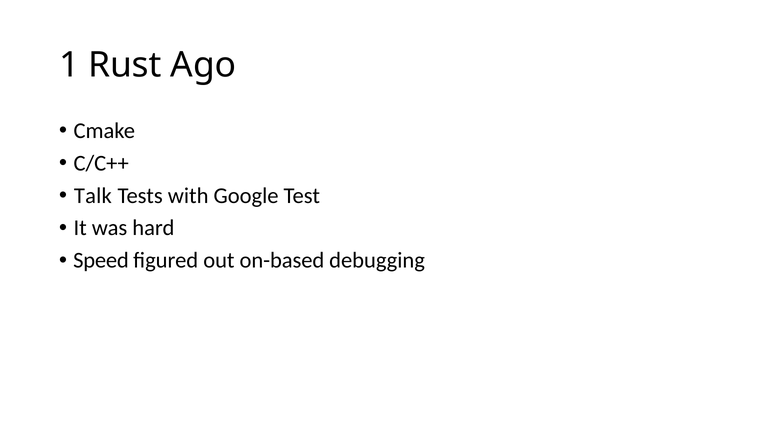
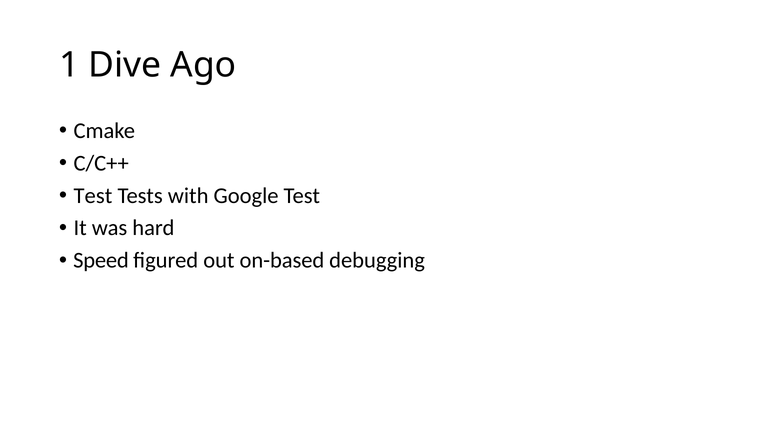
Rust: Rust -> Dive
Talk at (93, 196): Talk -> Test
